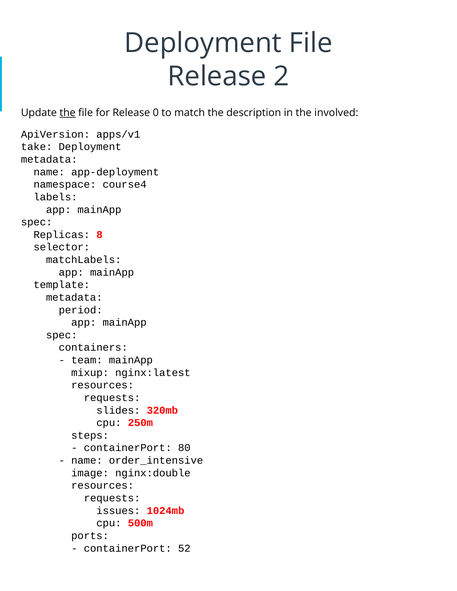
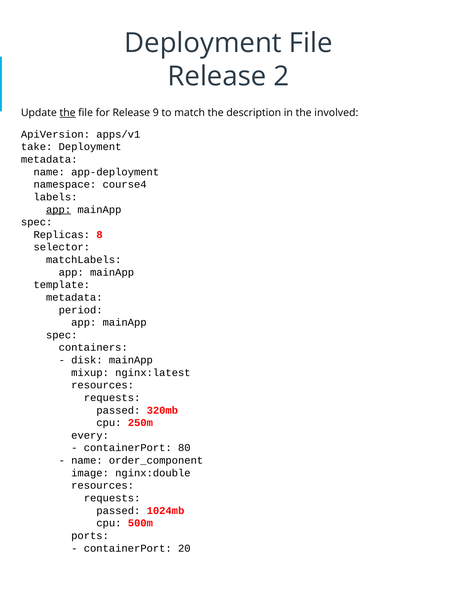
0: 0 -> 9
app at (59, 210) underline: none -> present
team: team -> disk
slides at (118, 411): slides -> passed
steps: steps -> every
order_intensive: order_intensive -> order_component
issues at (118, 511): issues -> passed
52: 52 -> 20
